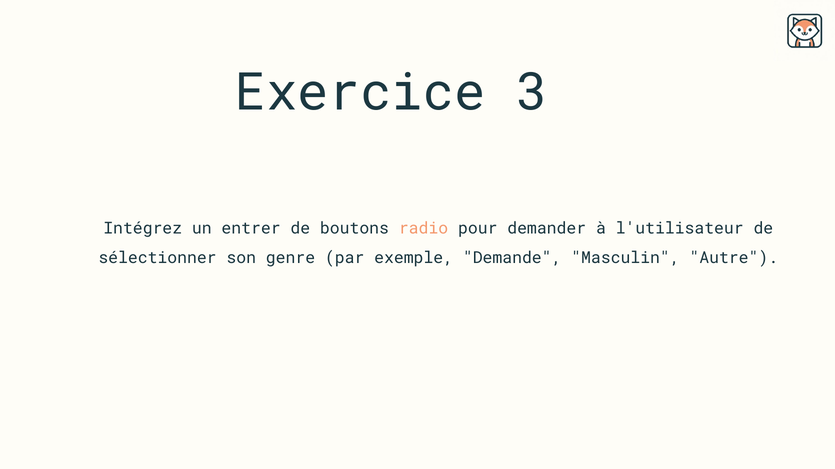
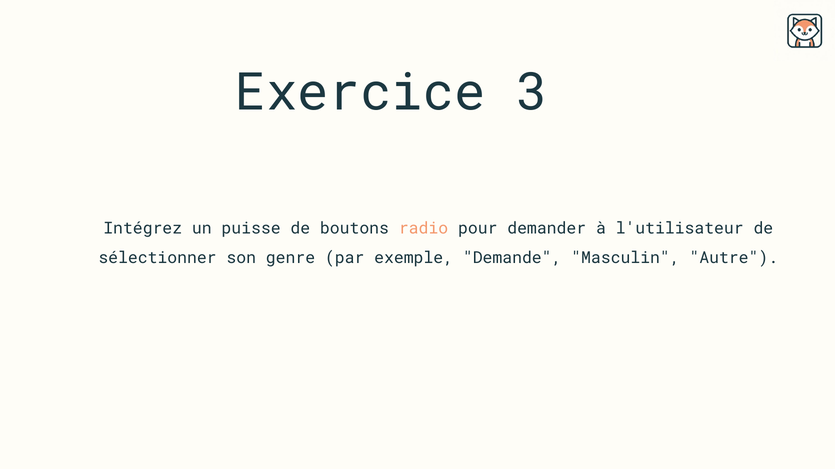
entrer: entrer -> puisse
